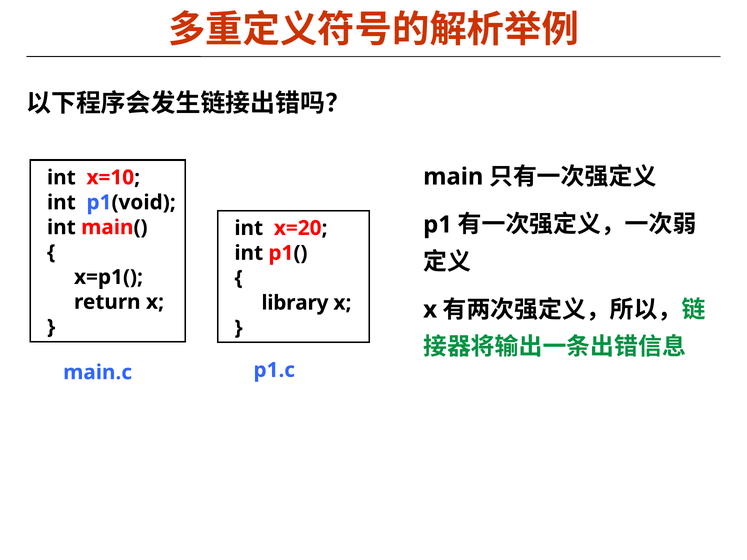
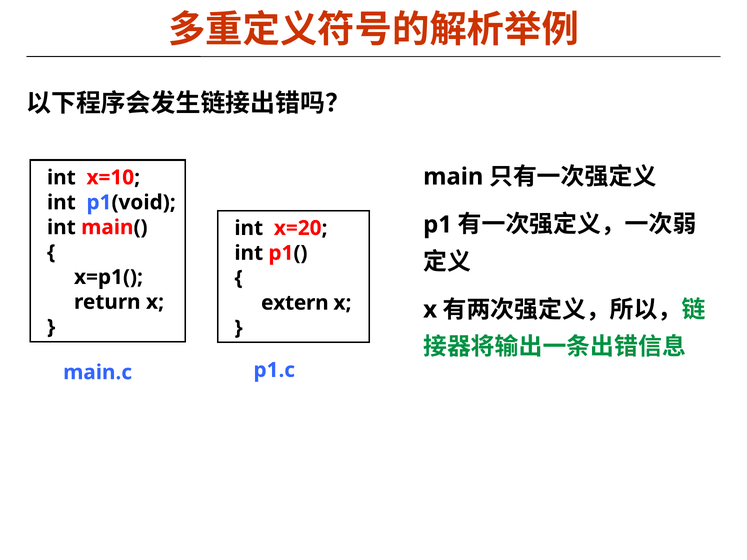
library: library -> extern
